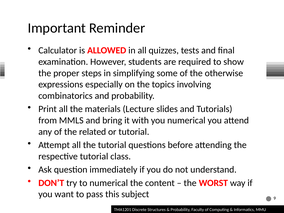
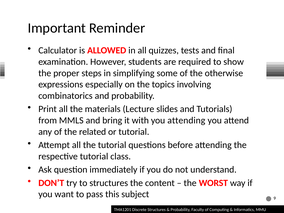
you numerical: numerical -> attending
to numerical: numerical -> structures
